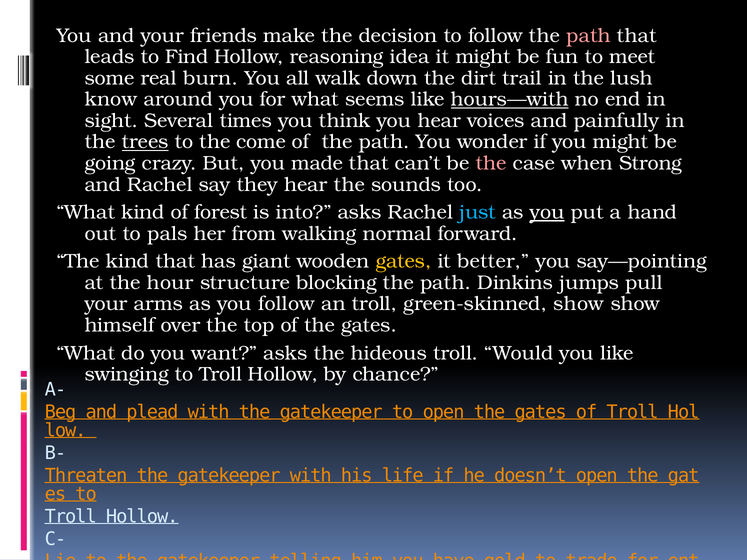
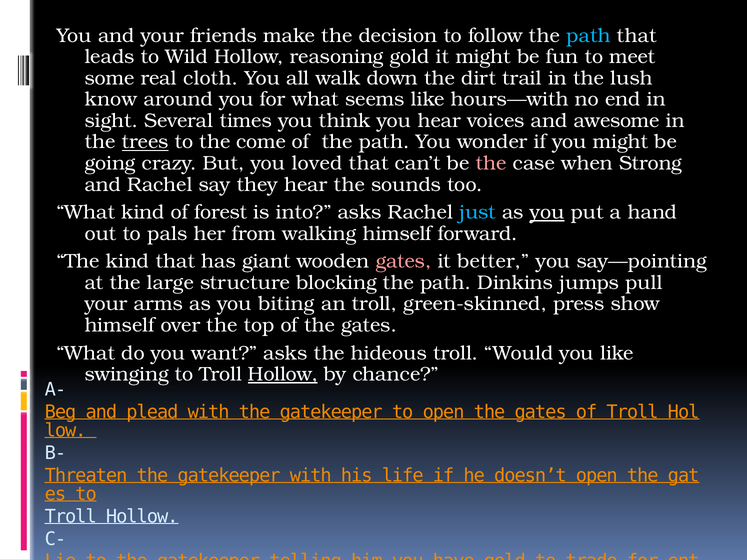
path at (588, 36) colour: pink -> light blue
Find: Find -> Wild
reasoning idea: idea -> gold
burn: burn -> cloth
hours—with underline: present -> none
painfully: painfully -> awesome
made: made -> loved
walking normal: normal -> himself
gates at (403, 262) colour: yellow -> pink
hour: hour -> large
you follow: follow -> biting
green-skinned show: show -> press
Hollow at (283, 375) underline: none -> present
